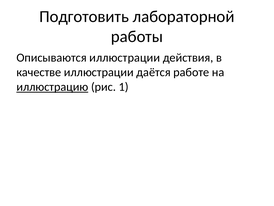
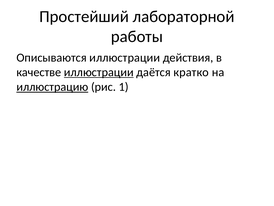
Подготовить: Подготовить -> Простейший
иллюстрации at (99, 72) underline: none -> present
работе: работе -> кратко
